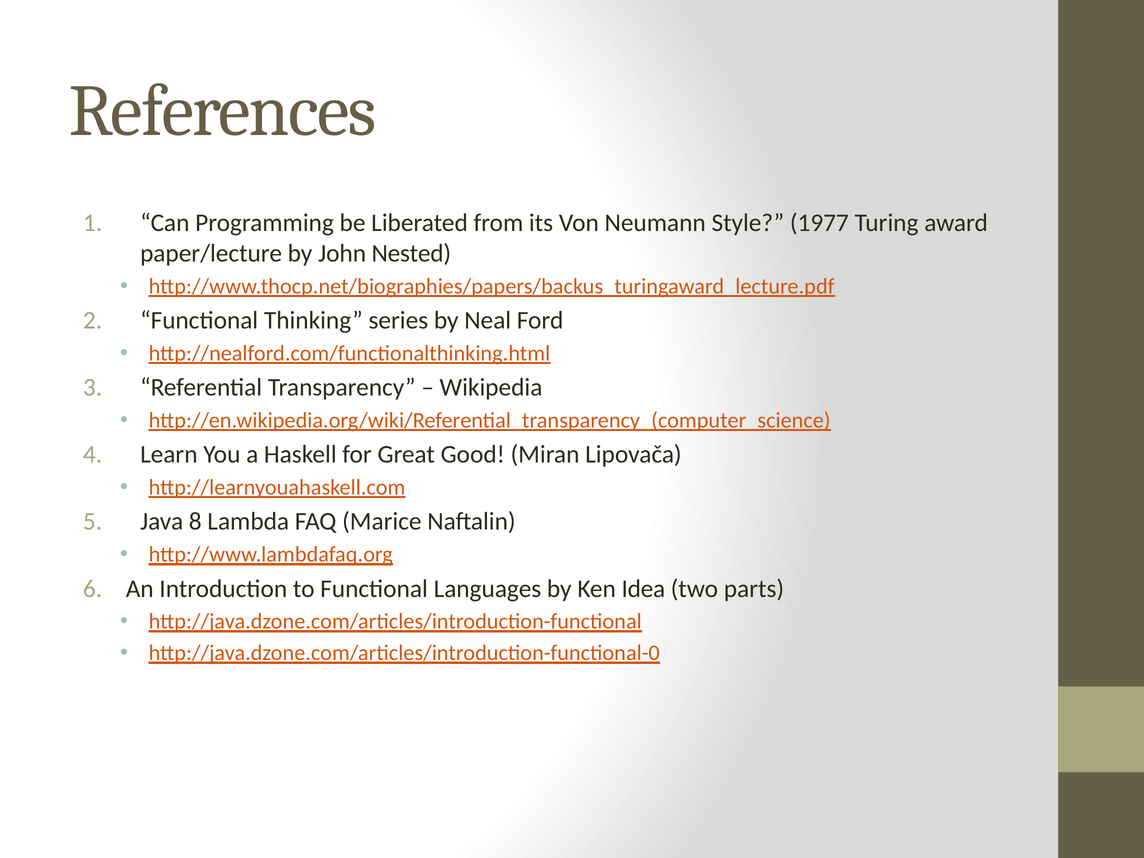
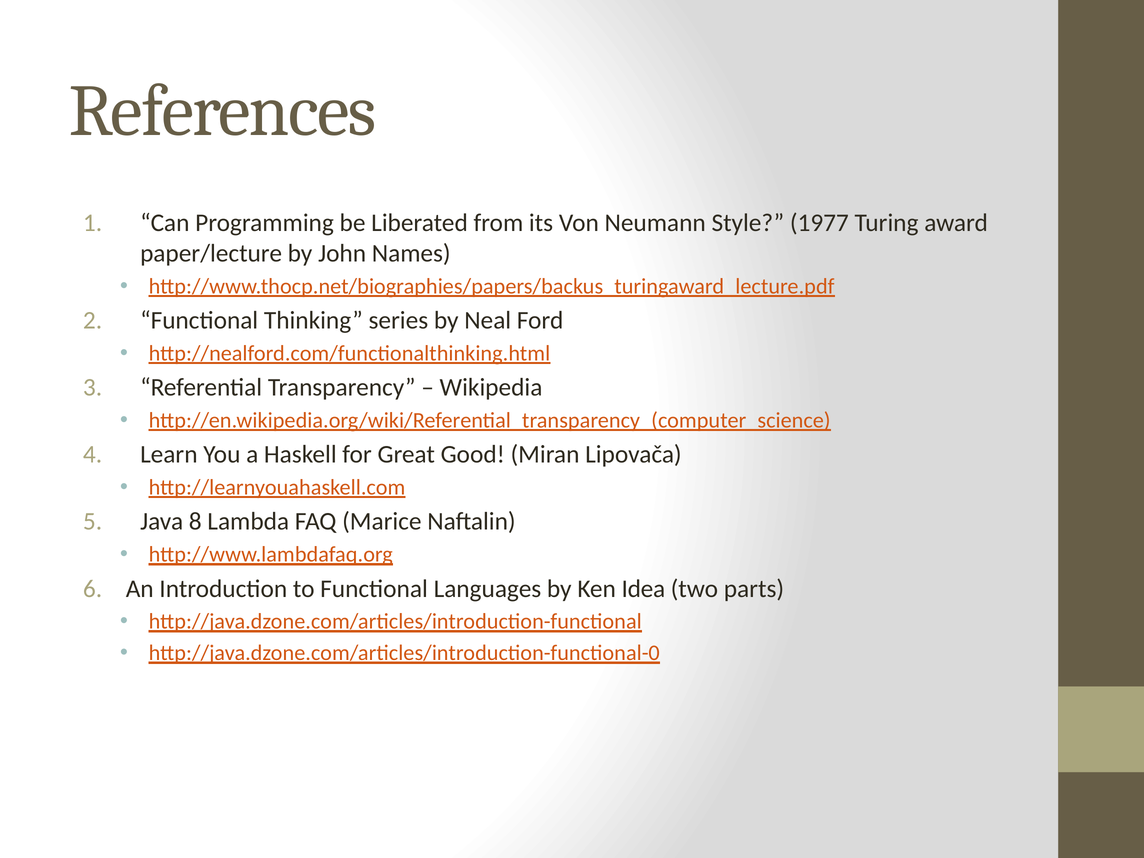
Nested: Nested -> Names
